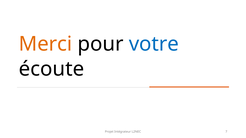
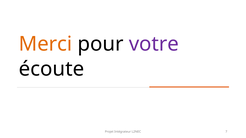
votre colour: blue -> purple
